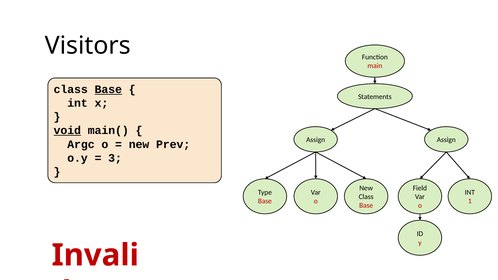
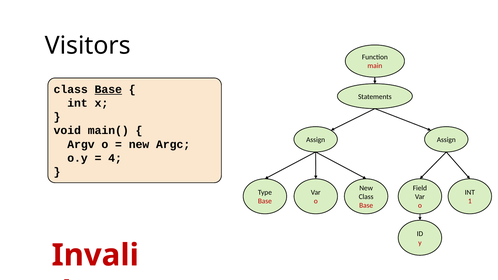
void underline: present -> none
Argc: Argc -> Argv
Prev: Prev -> Argc
3: 3 -> 4
